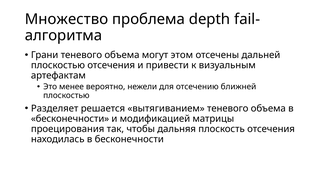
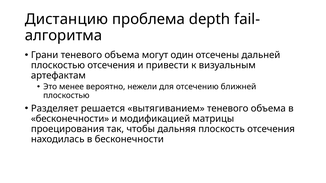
Множество: Множество -> Дистанцию
этом: этом -> один
